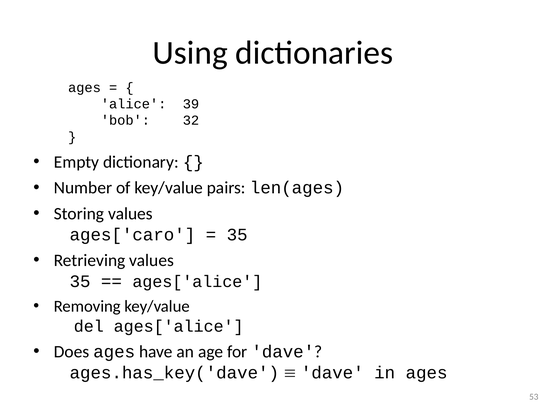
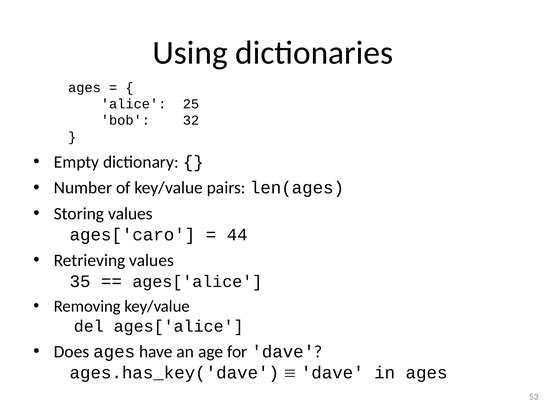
39: 39 -> 25
35 at (237, 234): 35 -> 44
